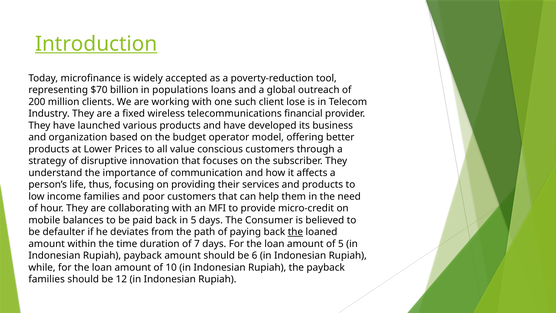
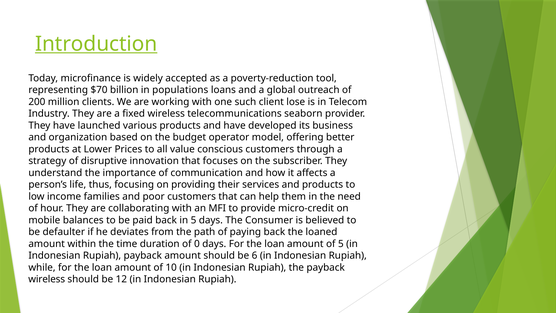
financial: financial -> seaborn
the at (295, 232) underline: present -> none
7: 7 -> 0
families at (47, 279): families -> wireless
